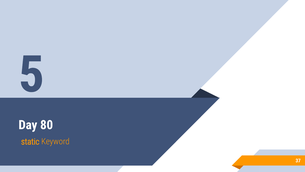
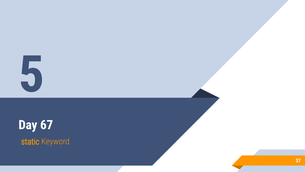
80: 80 -> 67
